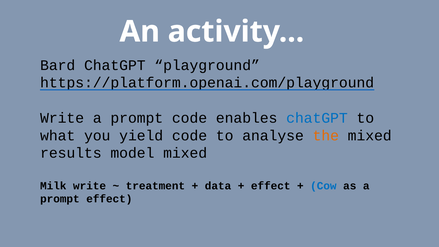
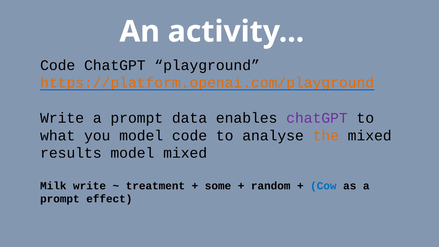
Bard at (58, 65): Bard -> Code
https://platform.openai.com/playground colour: black -> orange
prompt code: code -> data
chatGPT at (317, 118) colour: blue -> purple
you yield: yield -> model
data: data -> some
effect at (271, 186): effect -> random
